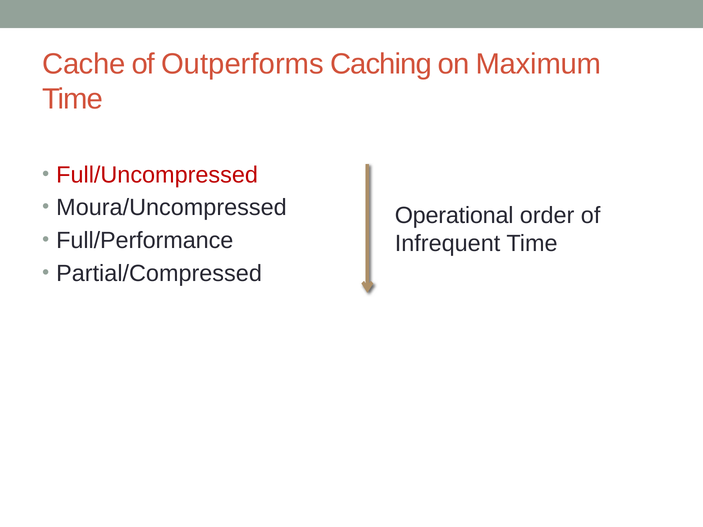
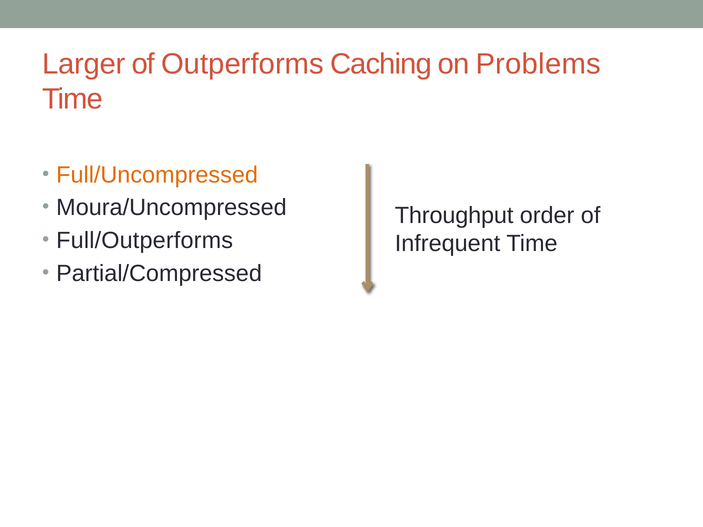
Cache: Cache -> Larger
Maximum: Maximum -> Problems
Full/Uncompressed colour: red -> orange
Operational: Operational -> Throughput
Full/Performance: Full/Performance -> Full/Outperforms
